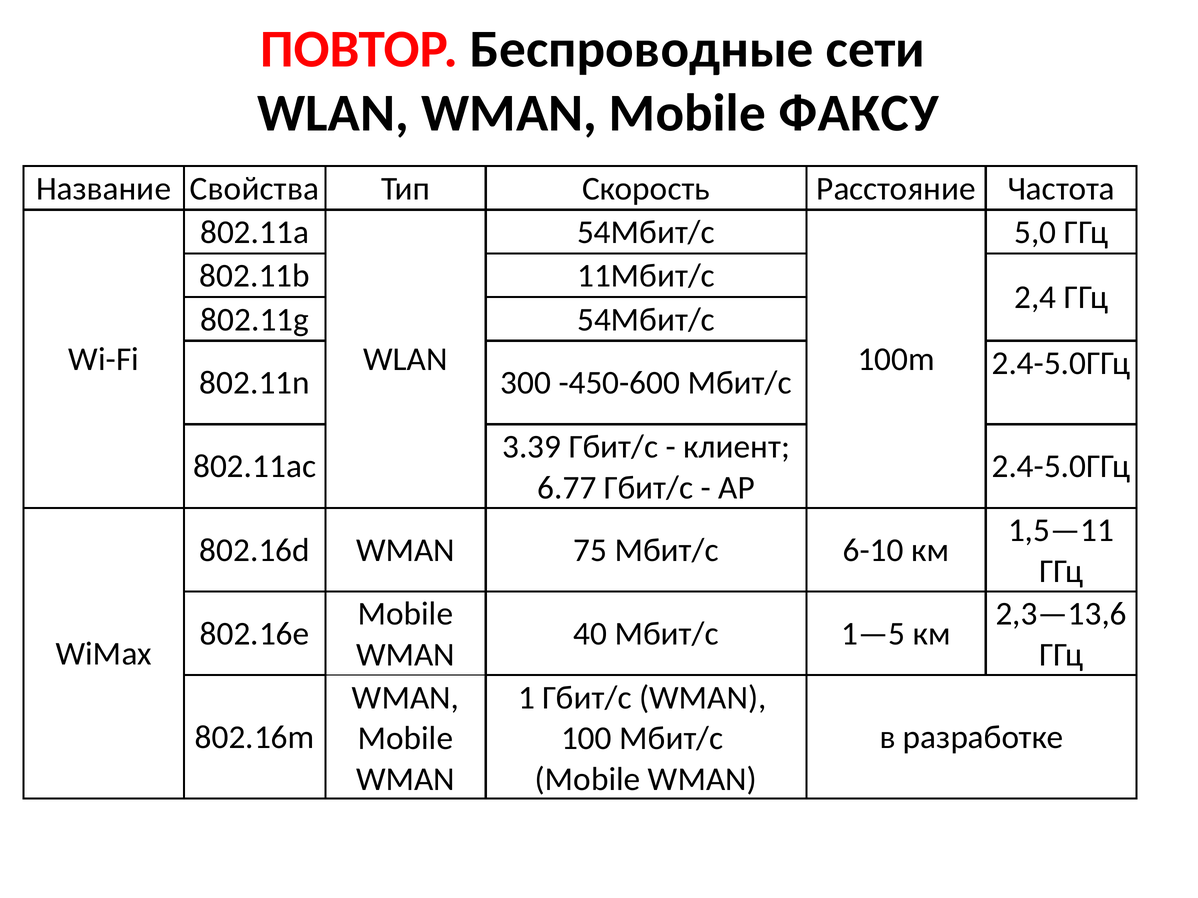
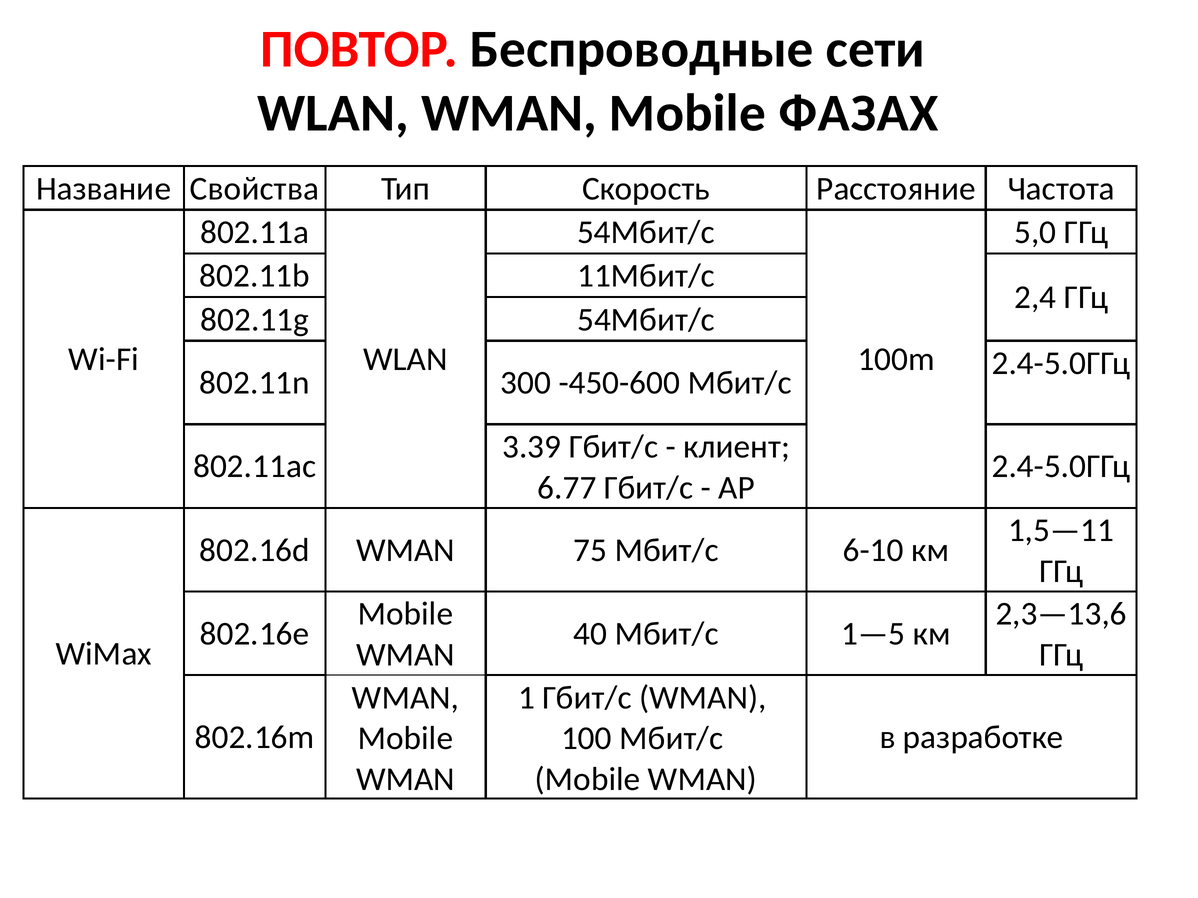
ФАКСУ: ФАКСУ -> ФАЗАХ
